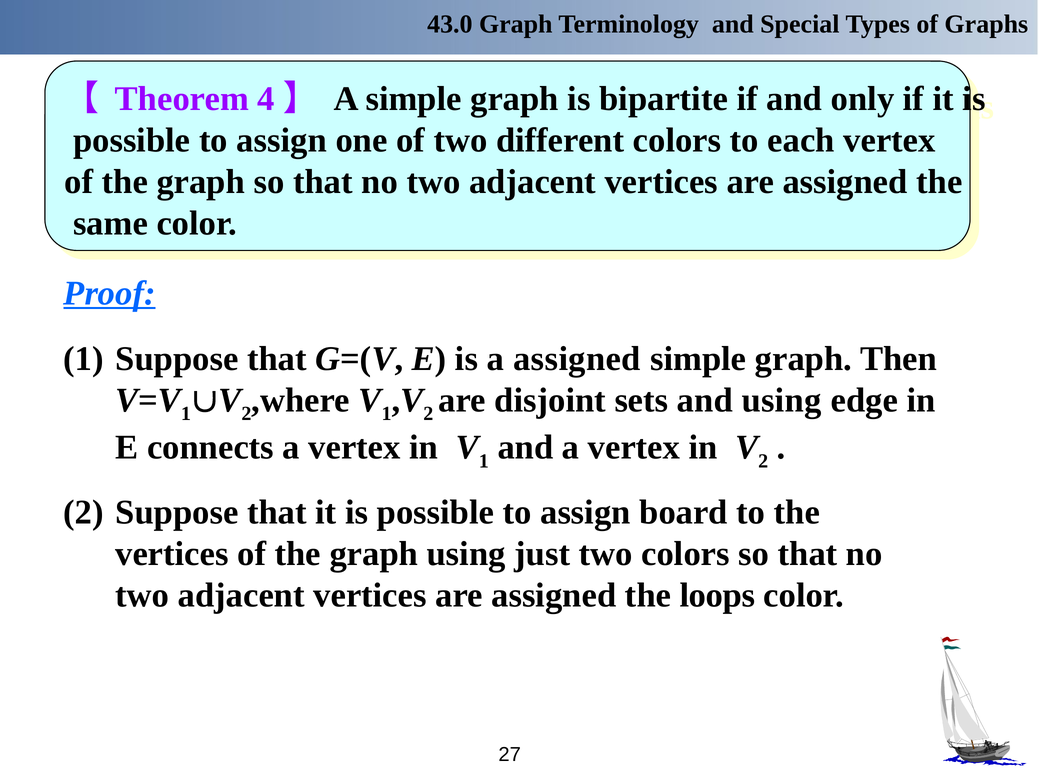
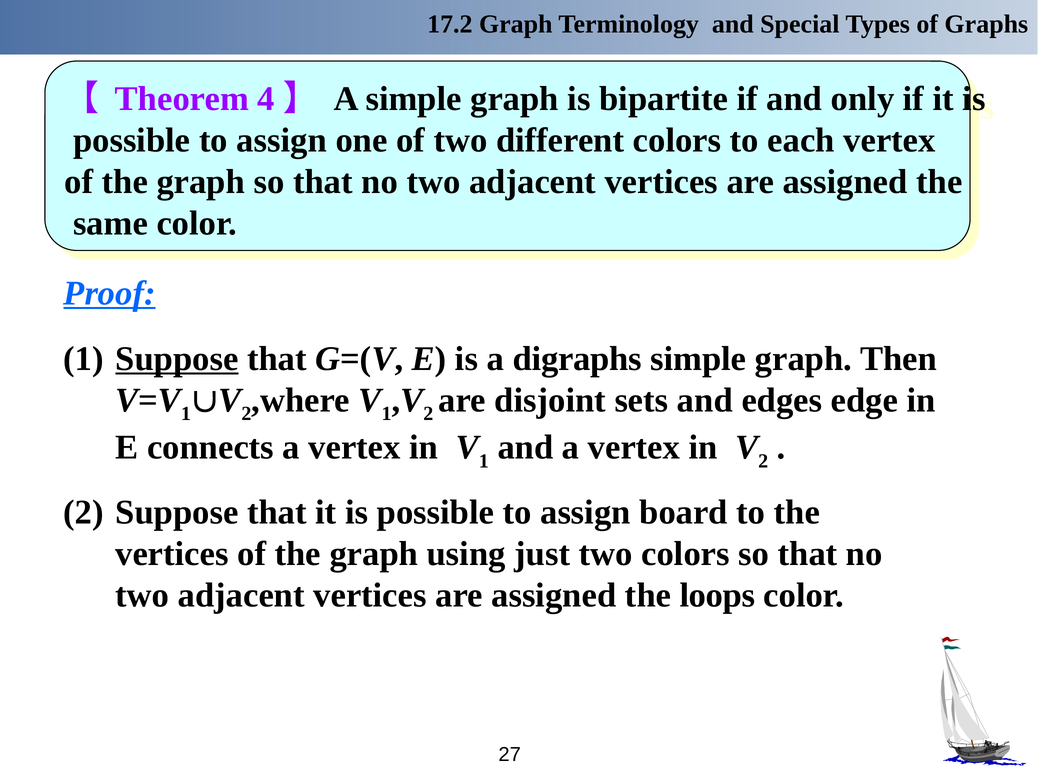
43.0: 43.0 -> 17.2
Suppose at (177, 359) underline: none -> present
a assigned: assigned -> digraphs
and using: using -> edges
